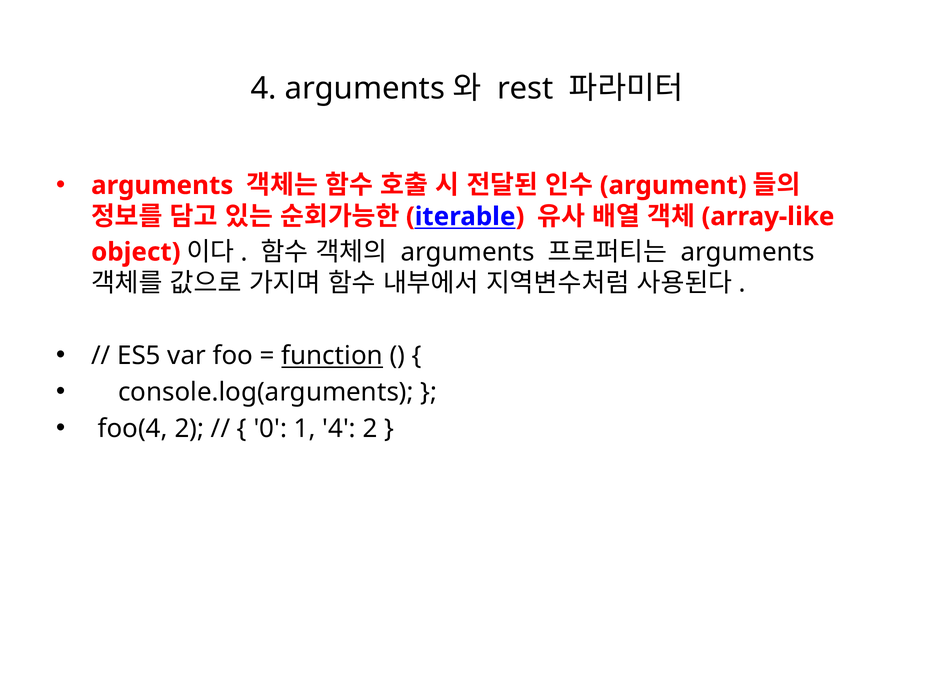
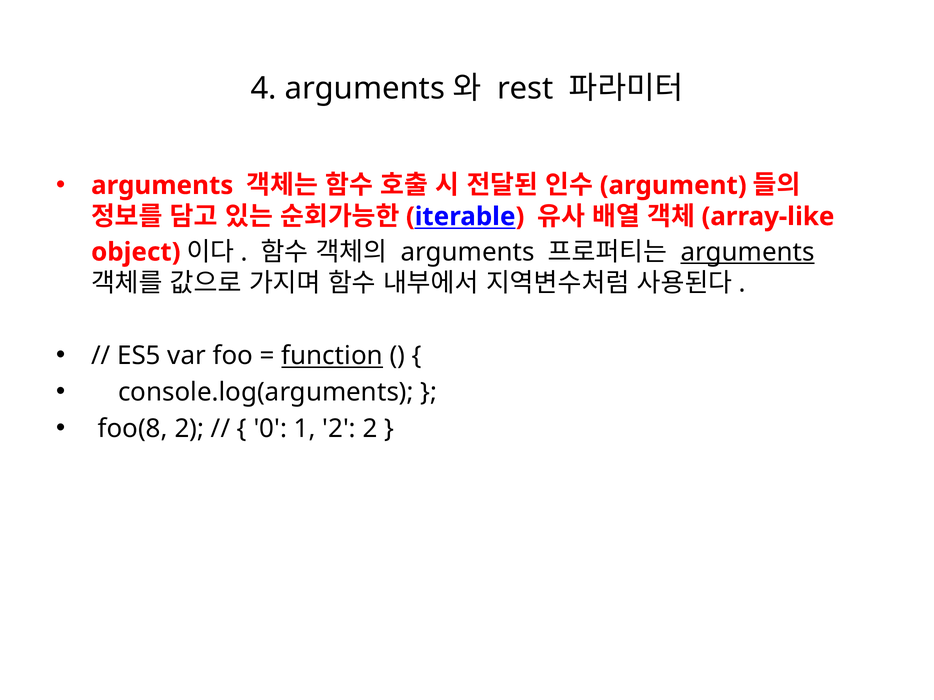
arguments at (748, 252) underline: none -> present
foo(4: foo(4 -> foo(8
1 4: 4 -> 2
